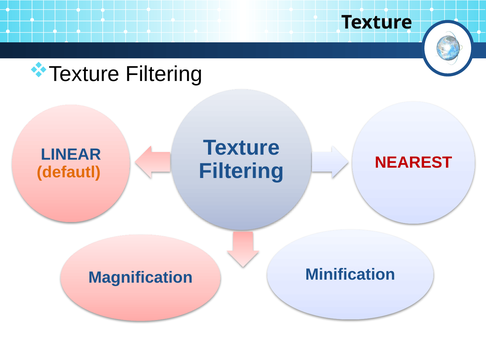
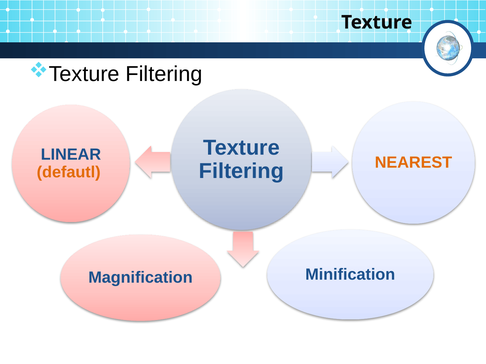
NEAREST colour: red -> orange
